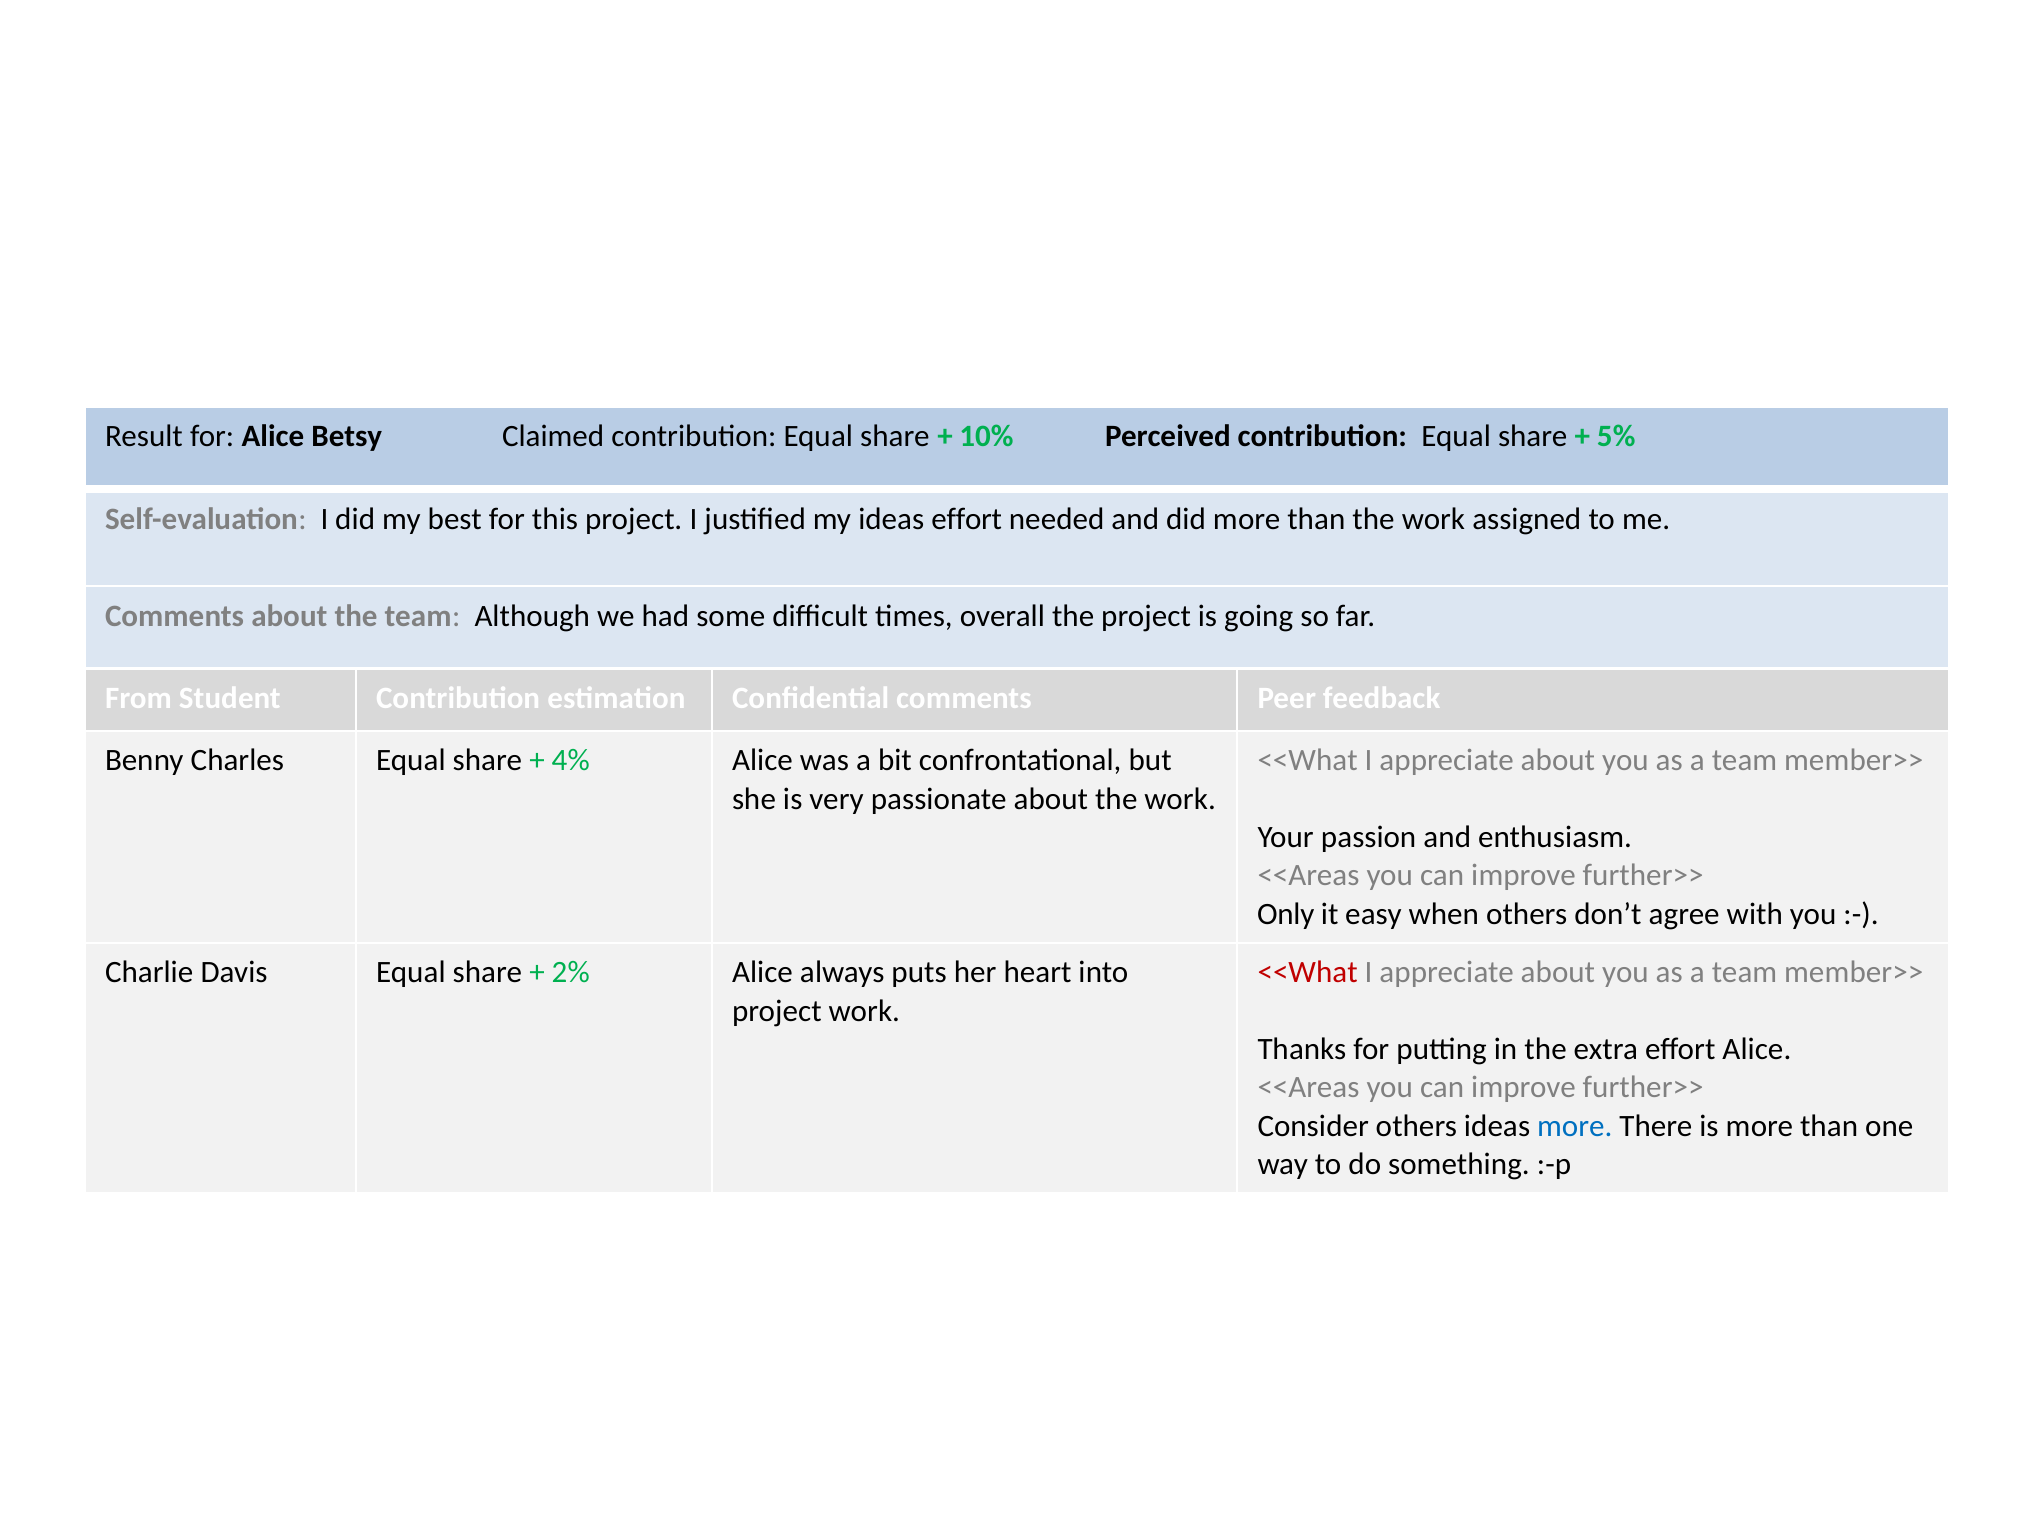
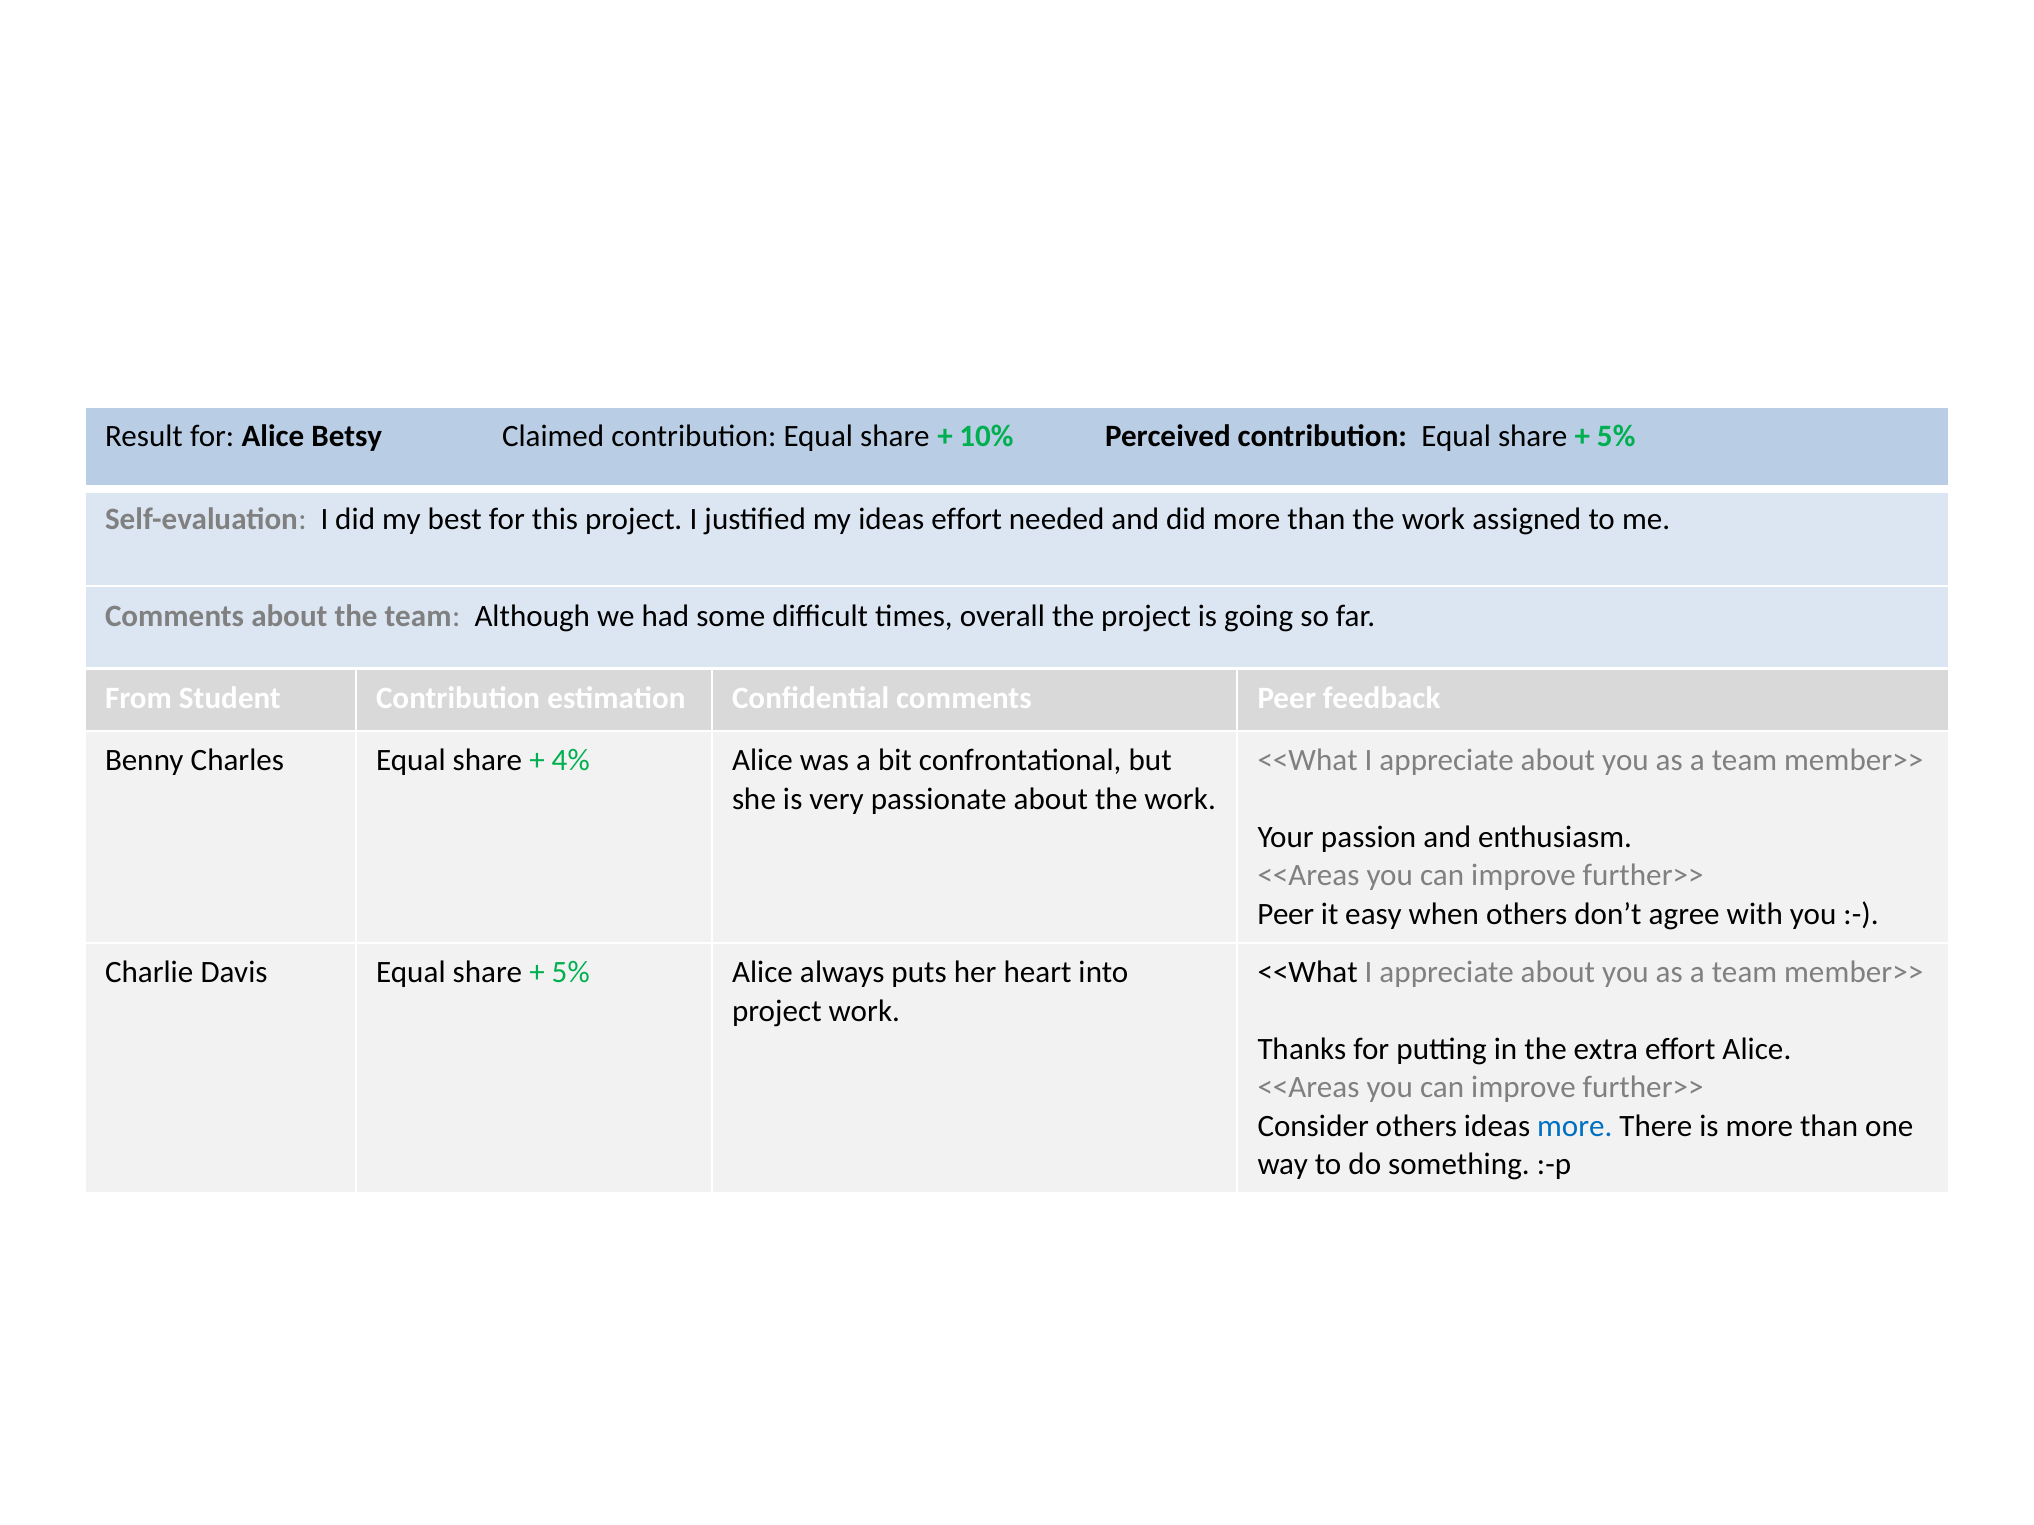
Only at (1286, 914): Only -> Peer
2% at (571, 973): 2% -> 5%
<<What at (1308, 973) colour: red -> black
